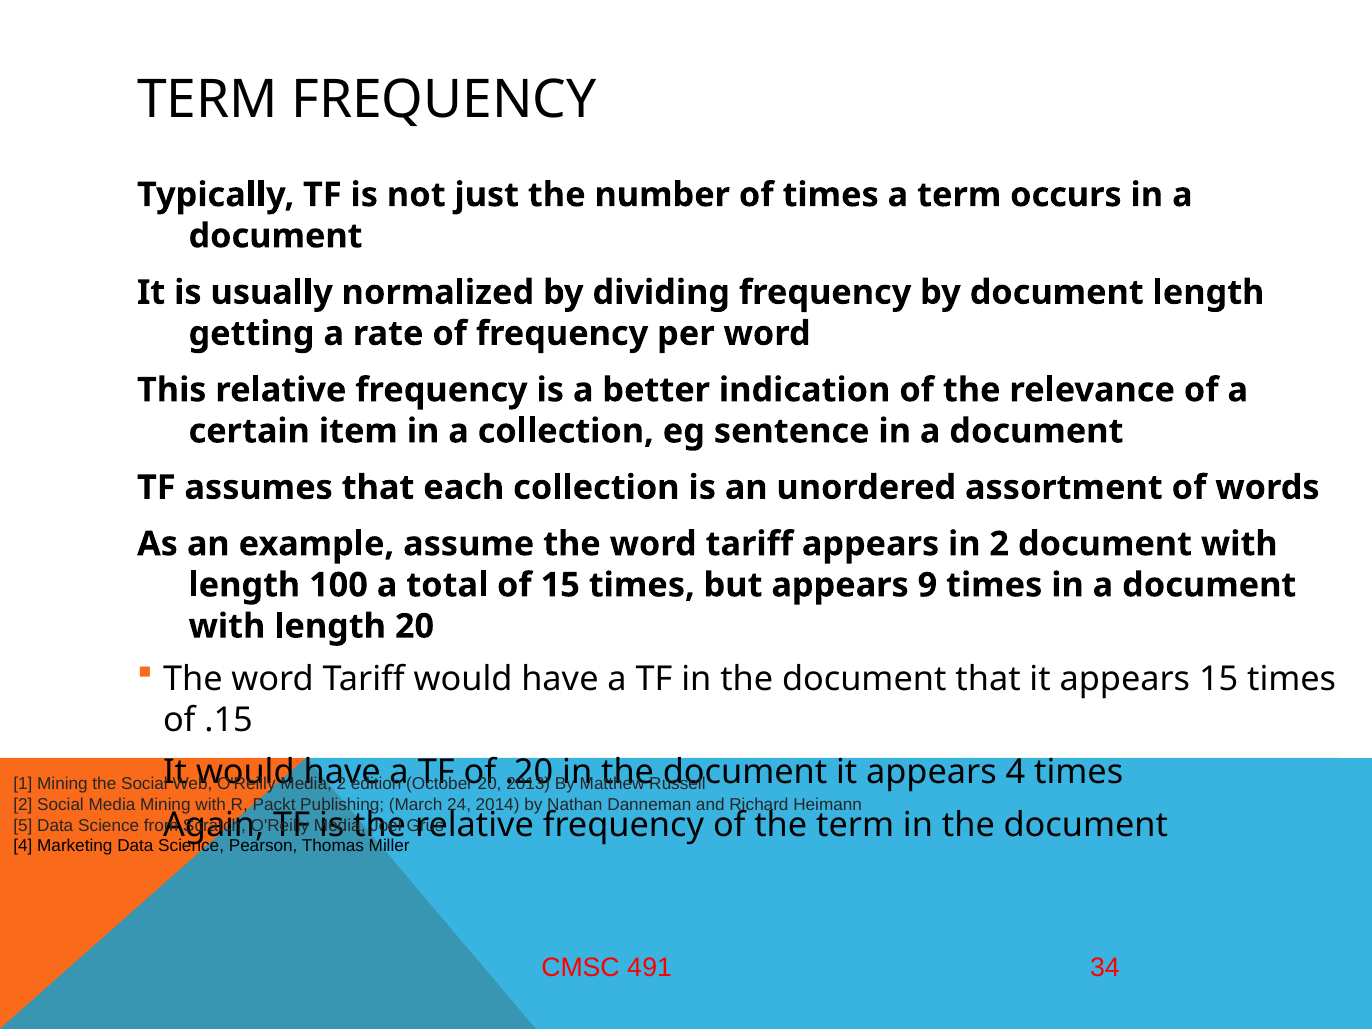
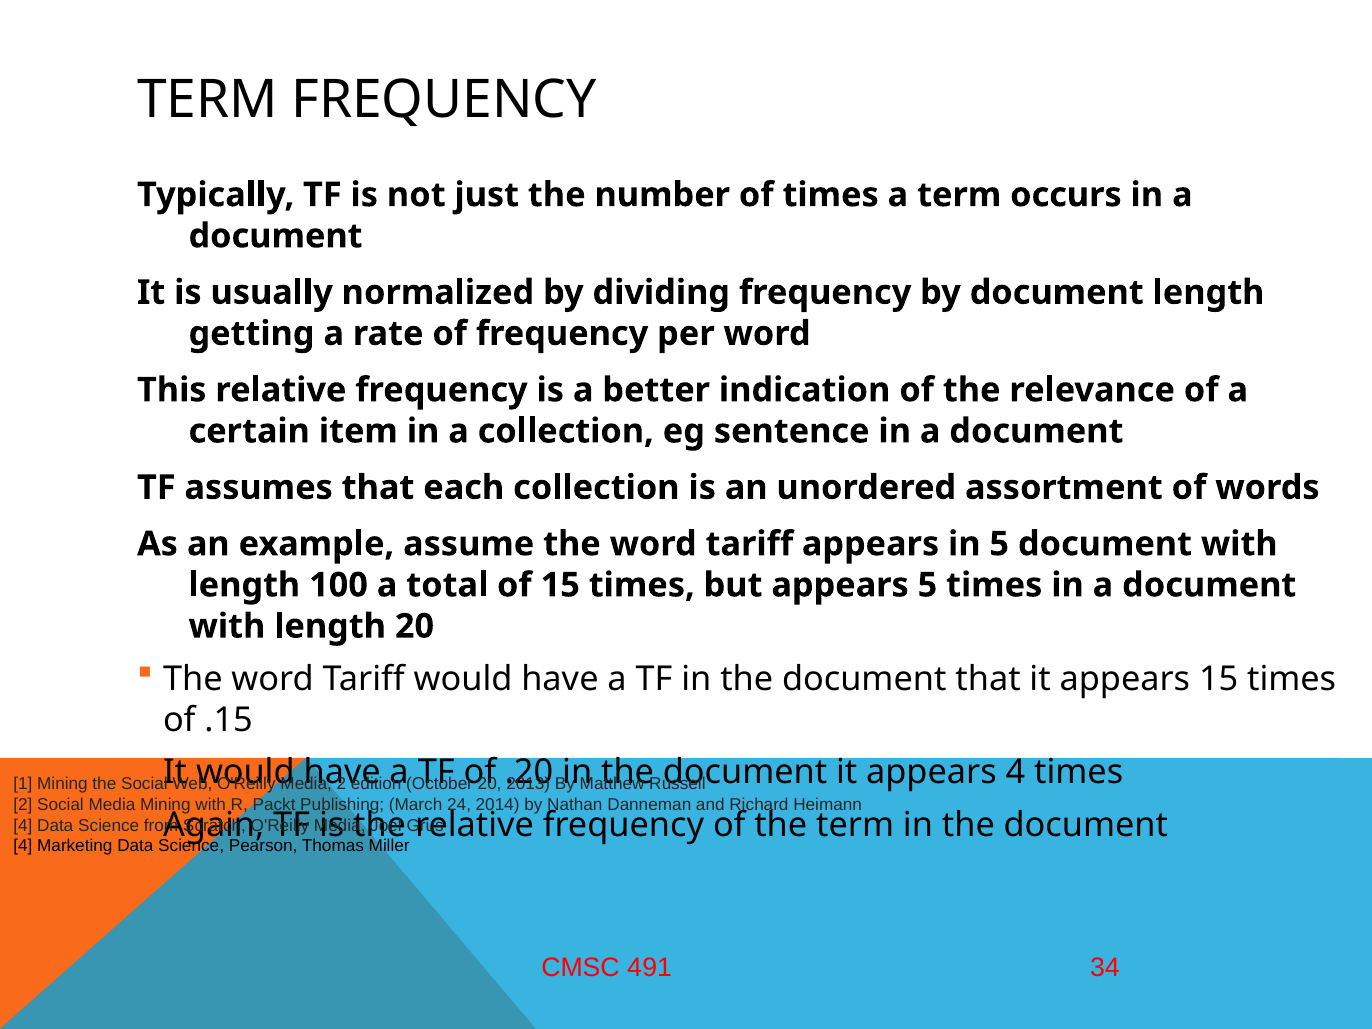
in 2: 2 -> 5
appears 9: 9 -> 5
5 at (23, 826): 5 -> 4
